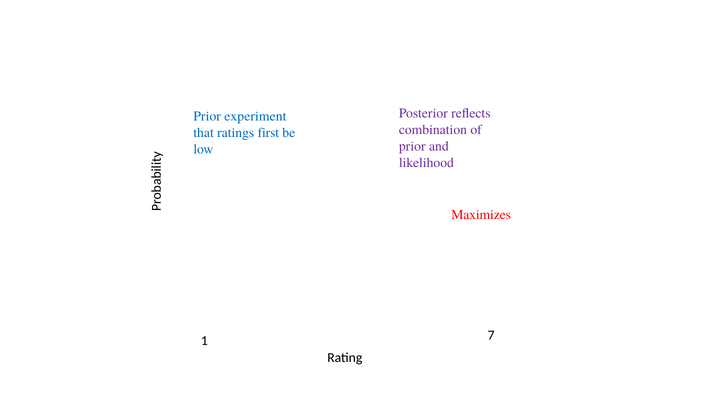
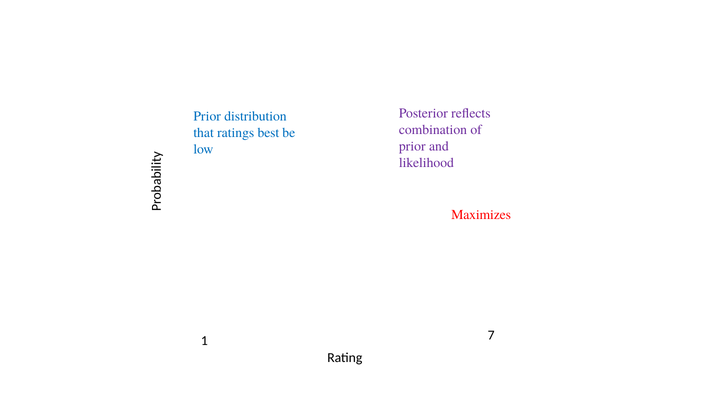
experiment: experiment -> distribution
first: first -> best
